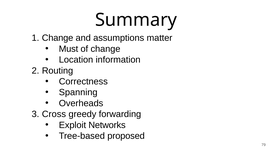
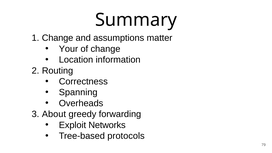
Must: Must -> Your
Cross: Cross -> About
proposed: proposed -> protocols
